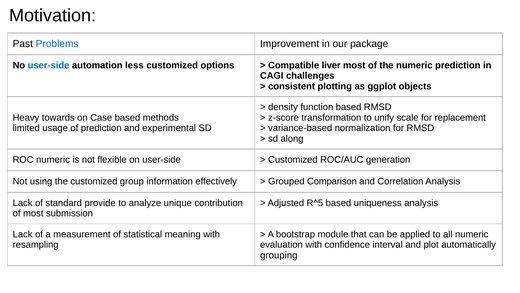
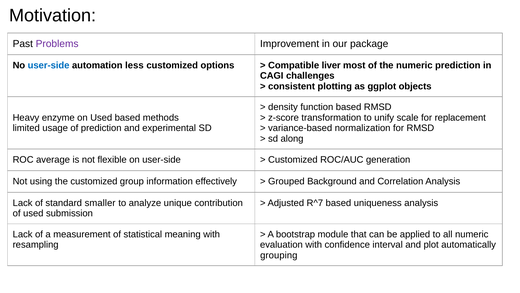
Problems colour: blue -> purple
towards: towards -> enzyme
on Case: Case -> Used
ROC numeric: numeric -> average
Comparison: Comparison -> Background
provide: provide -> smaller
R^5: R^5 -> R^7
of most: most -> used
